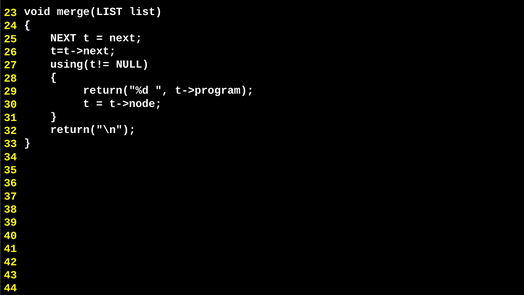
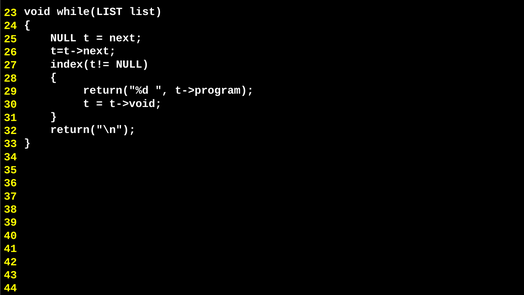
merge(LIST: merge(LIST -> while(LIST
NEXT at (63, 38): NEXT -> NULL
using(t!=: using(t!= -> index(t!=
t->node: t->node -> t->void
